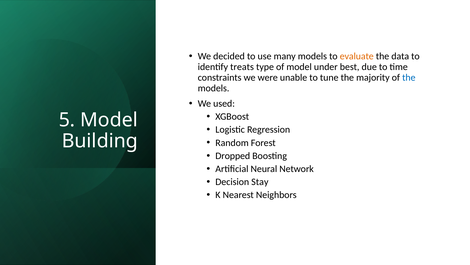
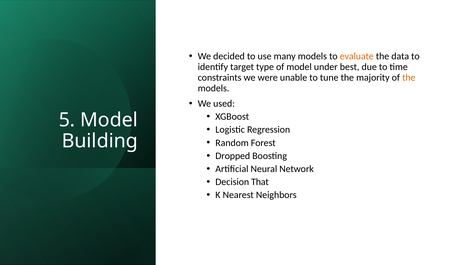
treats: treats -> target
the at (409, 77) colour: blue -> orange
Stay: Stay -> That
